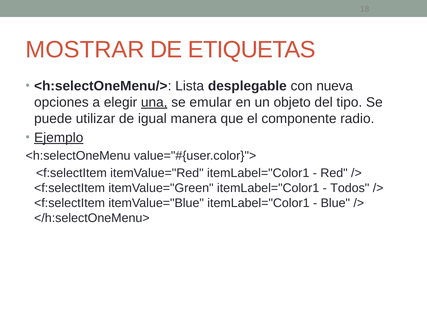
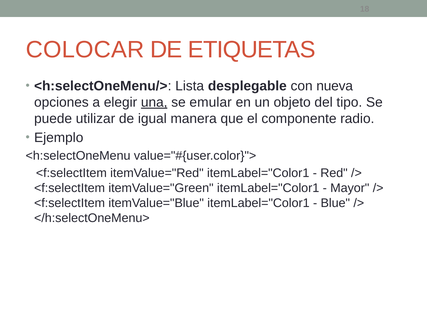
MOSTRAR: MOSTRAR -> COLOCAR
Ejemplo underline: present -> none
Todos: Todos -> Mayor
